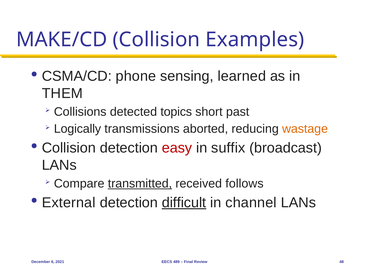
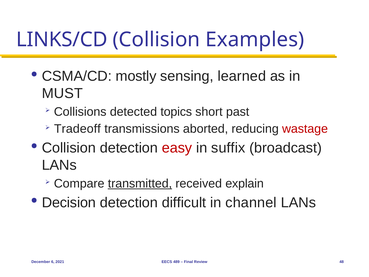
MAKE/CD: MAKE/CD -> LINKS/CD
phone: phone -> mostly
THEM: THEM -> MUST
Logically: Logically -> Tradeoff
wastage colour: orange -> red
follows: follows -> explain
External: External -> Decision
difficult underline: present -> none
